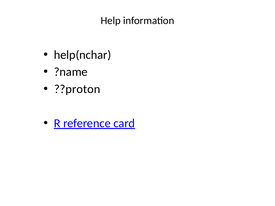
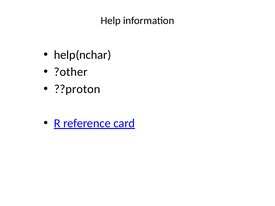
?name: ?name -> ?other
